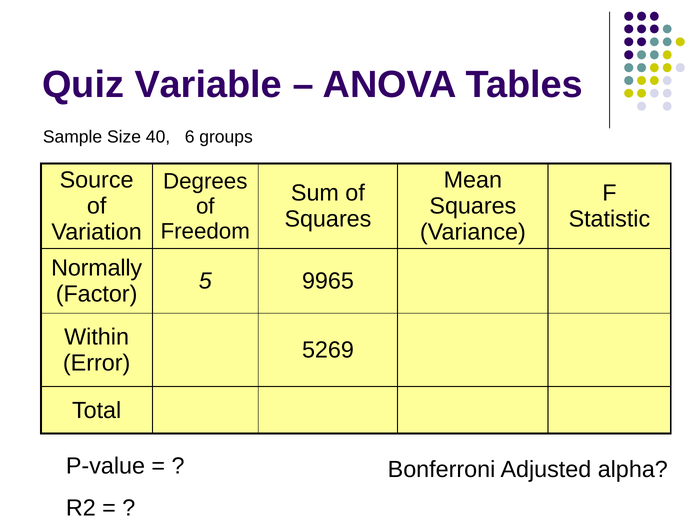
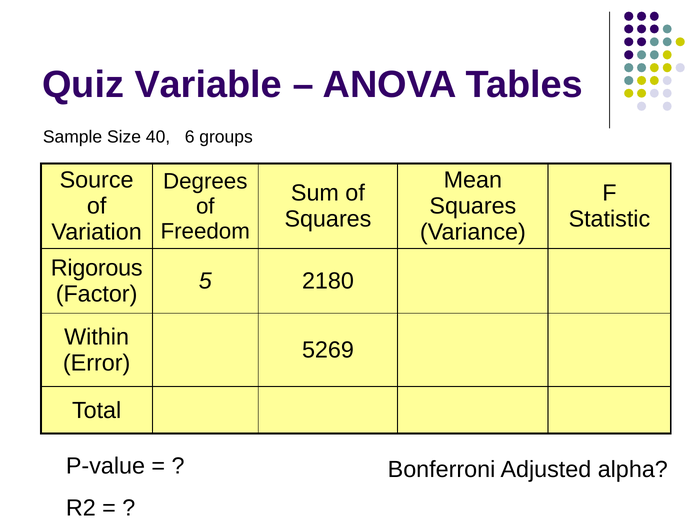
Normally: Normally -> Rigorous
9965: 9965 -> 2180
